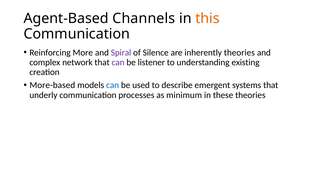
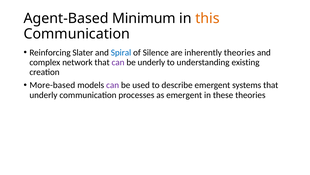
Channels: Channels -> Minimum
More: More -> Slater
Spiral colour: purple -> blue
be listener: listener -> underly
can at (113, 85) colour: blue -> purple
as minimum: minimum -> emergent
